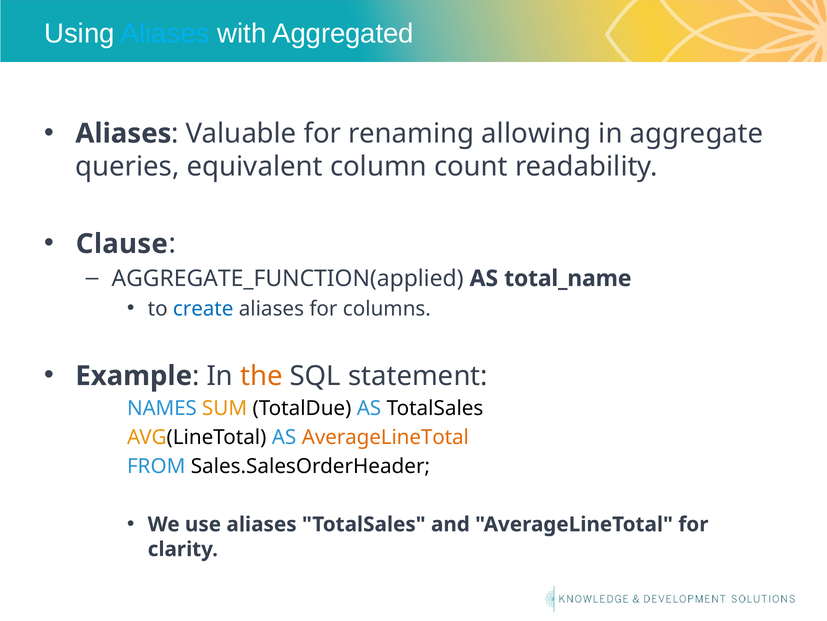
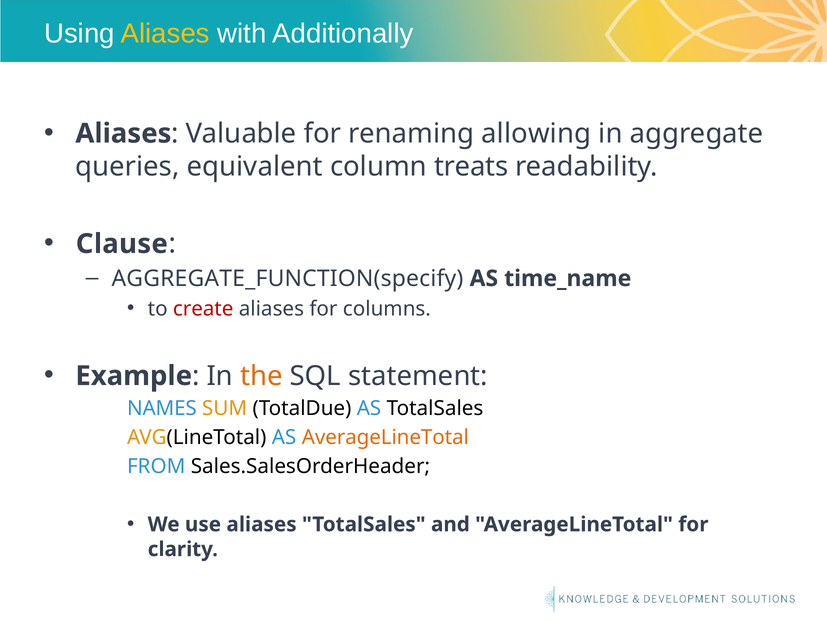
Aliases at (165, 33) colour: light blue -> yellow
Aggregated: Aggregated -> Additionally
count: count -> treats
AGGREGATE_FUNCTION(applied: AGGREGATE_FUNCTION(applied -> AGGREGATE_FUNCTION(specify
total_name: total_name -> time_name
create colour: blue -> red
